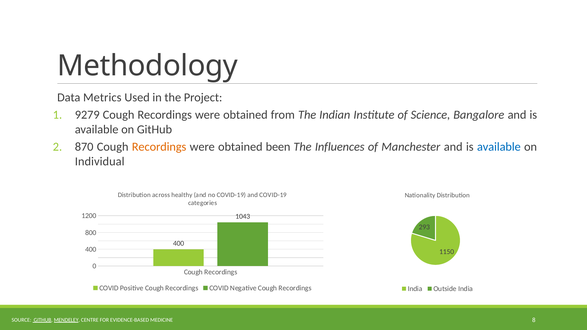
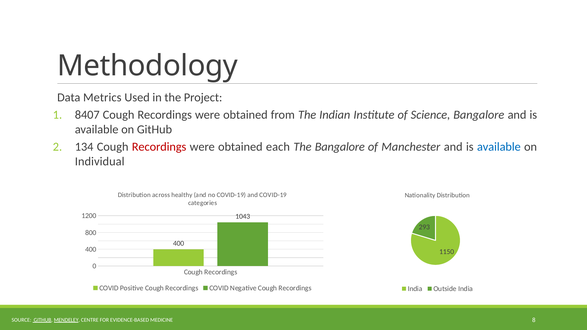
9279: 9279 -> 8407
870: 870 -> 134
Recordings at (159, 147) colour: orange -> red
been: been -> each
The Influences: Influences -> Bangalore
